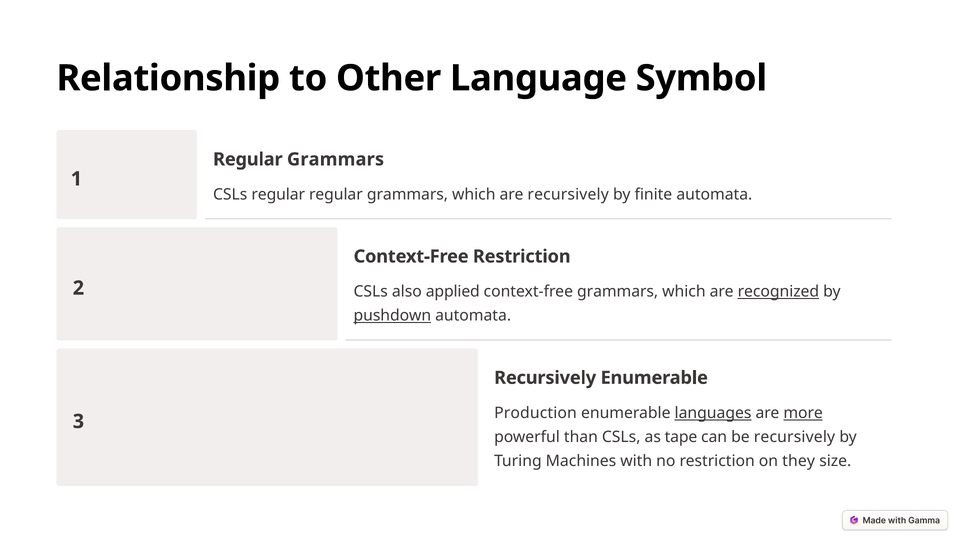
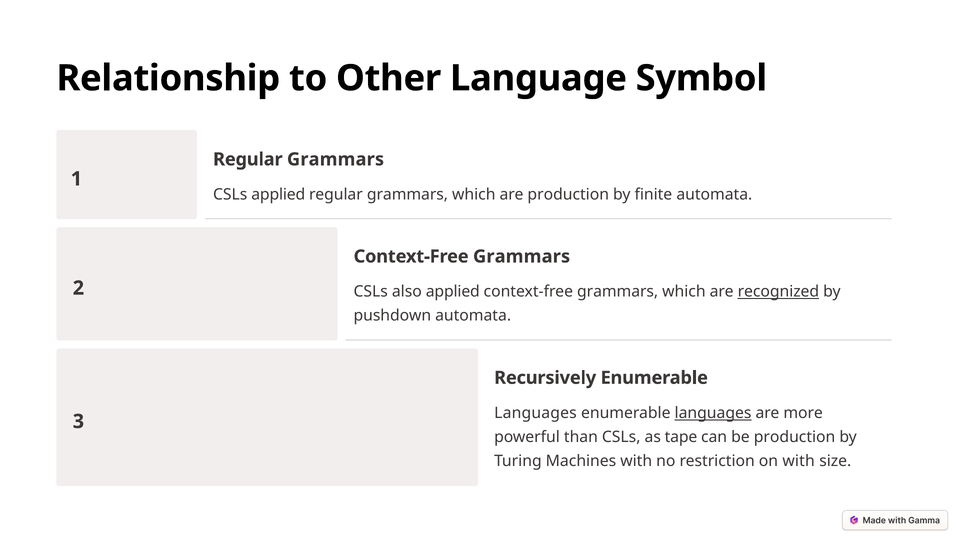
CSLs regular: regular -> applied
are recursively: recursively -> production
Restriction at (522, 256): Restriction -> Grammars
pushdown underline: present -> none
Production at (535, 413): Production -> Languages
more underline: present -> none
be recursively: recursively -> production
on they: they -> with
